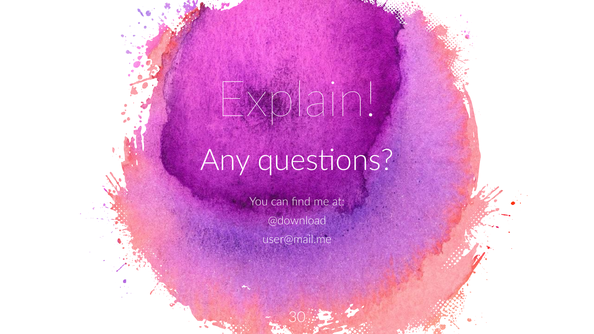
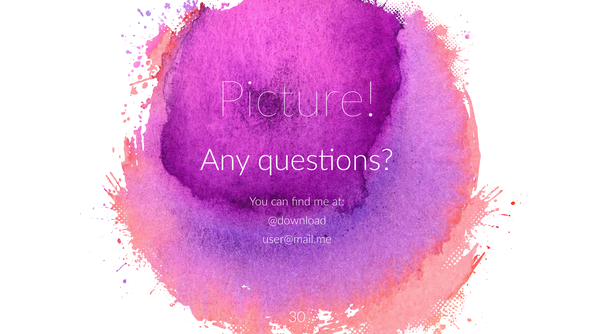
Explain: Explain -> Picture
